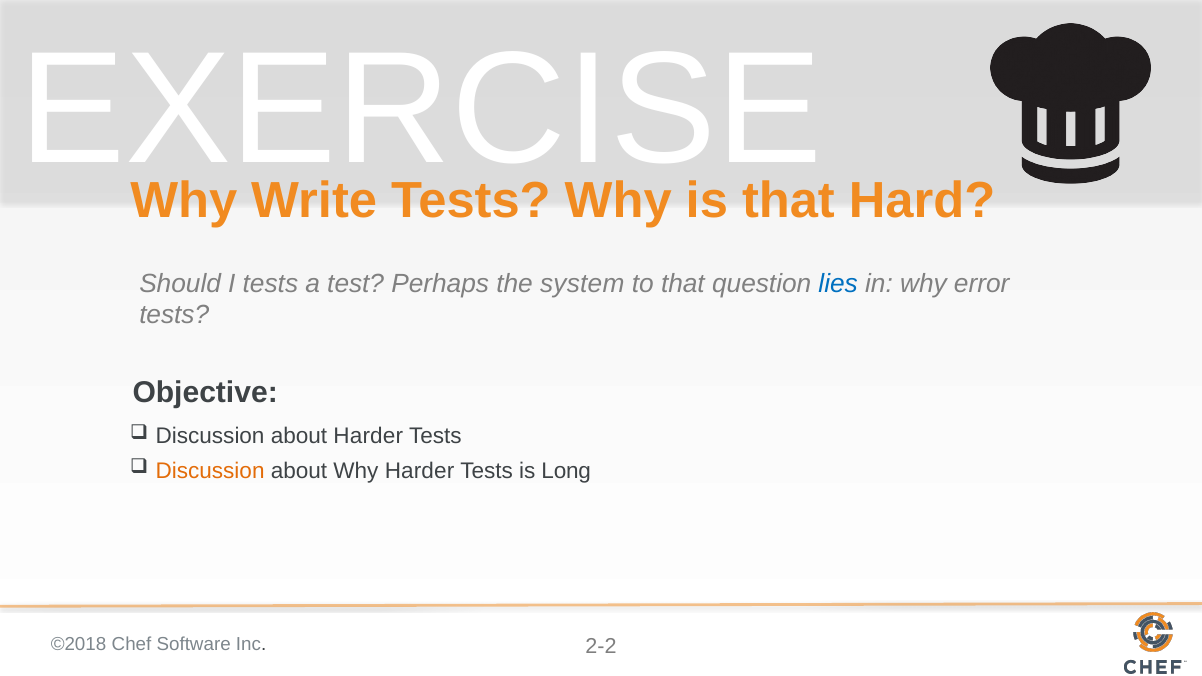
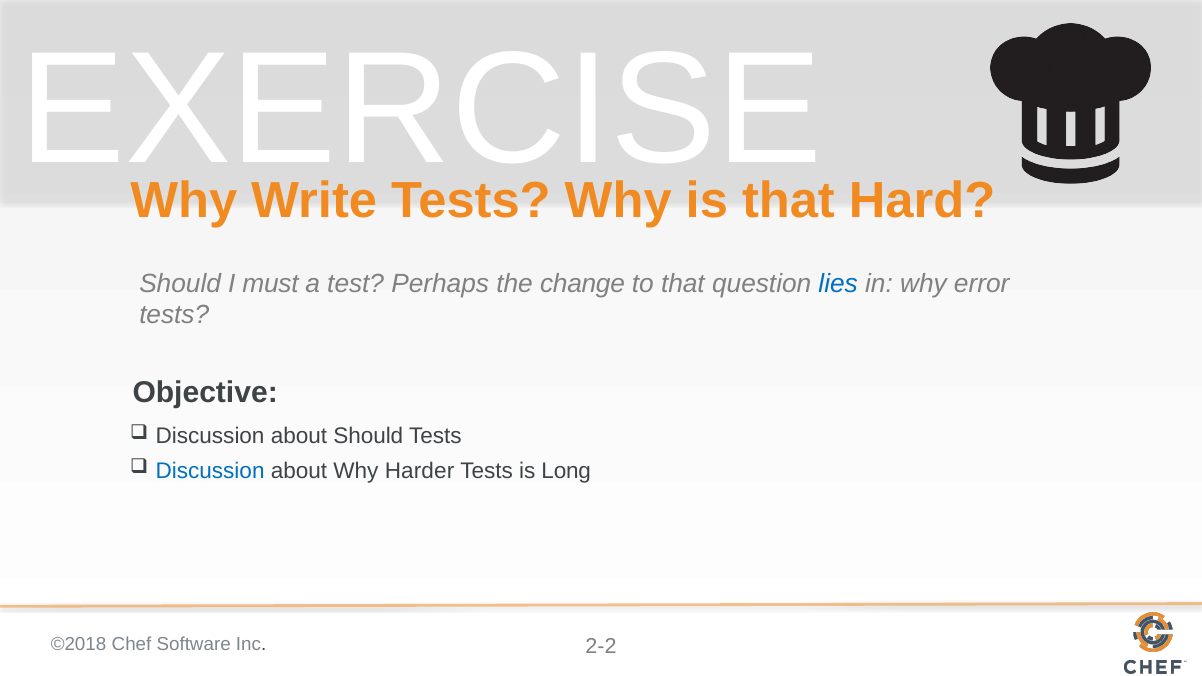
I tests: tests -> must
system: system -> change
about Harder: Harder -> Should
Discussion at (210, 471) colour: orange -> blue
